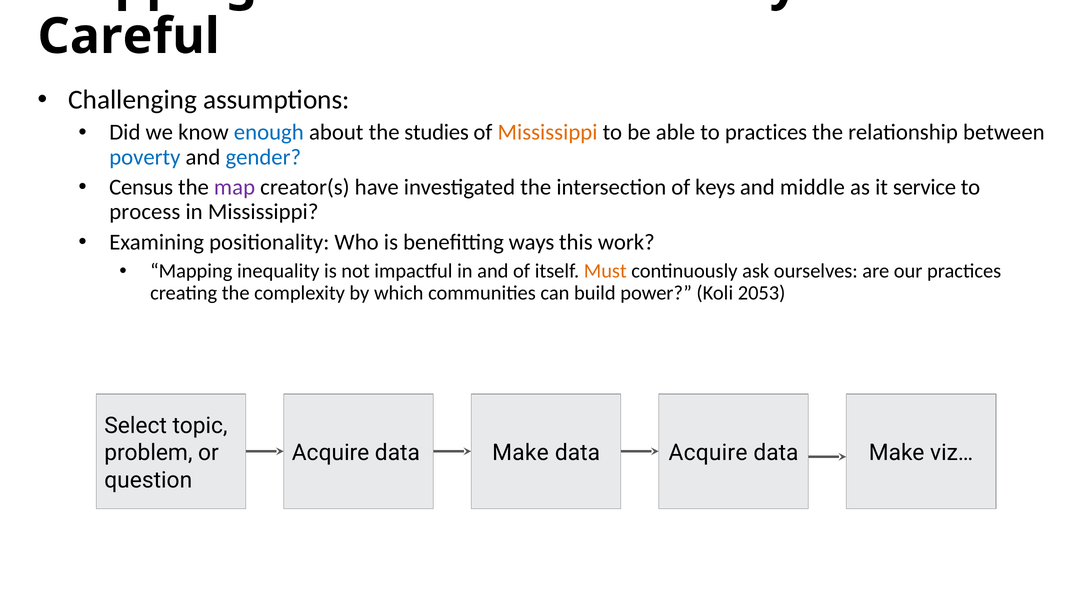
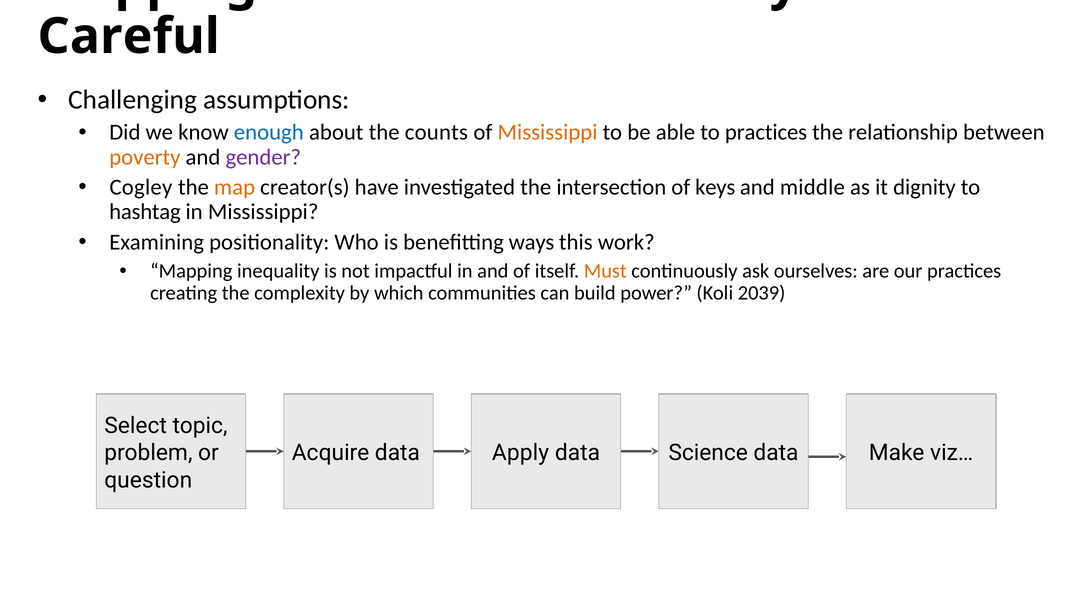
studies: studies -> counts
poverty at (145, 157) colour: blue -> orange
gender colour: blue -> purple
Census at (141, 187): Census -> Cogley
map colour: purple -> orange
service: service -> dignity
process: process -> hashtag
2053: 2053 -> 2039
Make at (520, 453): Make -> Apply
data Acquire: Acquire -> Science
